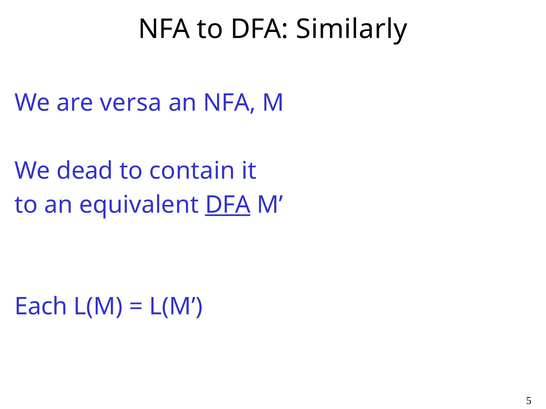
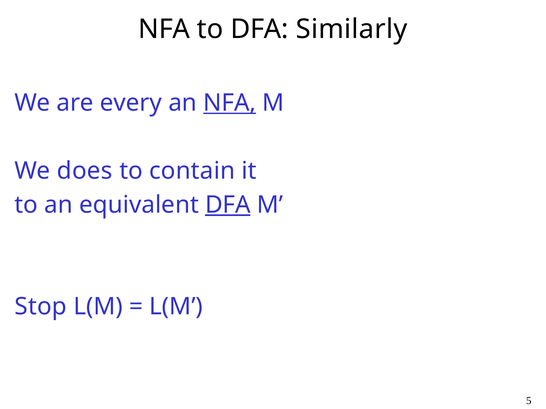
versa: versa -> every
NFA at (230, 103) underline: none -> present
dead: dead -> does
Each: Each -> Stop
